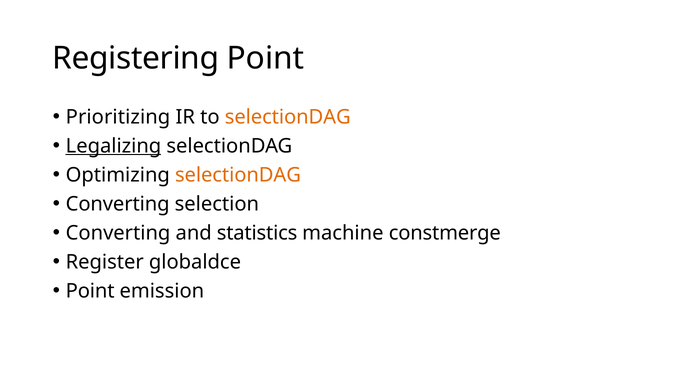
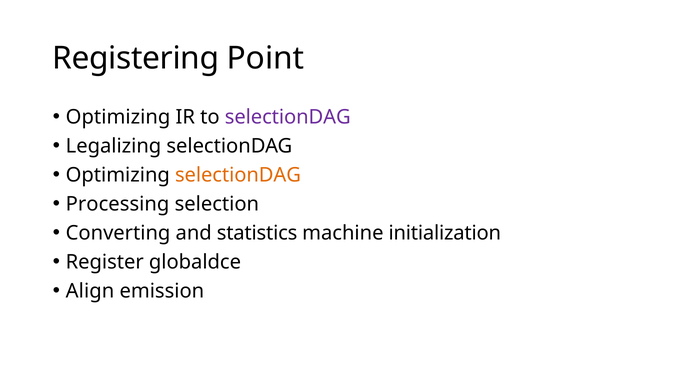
Prioritizing at (118, 117): Prioritizing -> Optimizing
selectionDAG at (288, 117) colour: orange -> purple
Legalizing underline: present -> none
Converting at (118, 204): Converting -> Processing
constmerge: constmerge -> initialization
Point at (90, 291): Point -> Align
